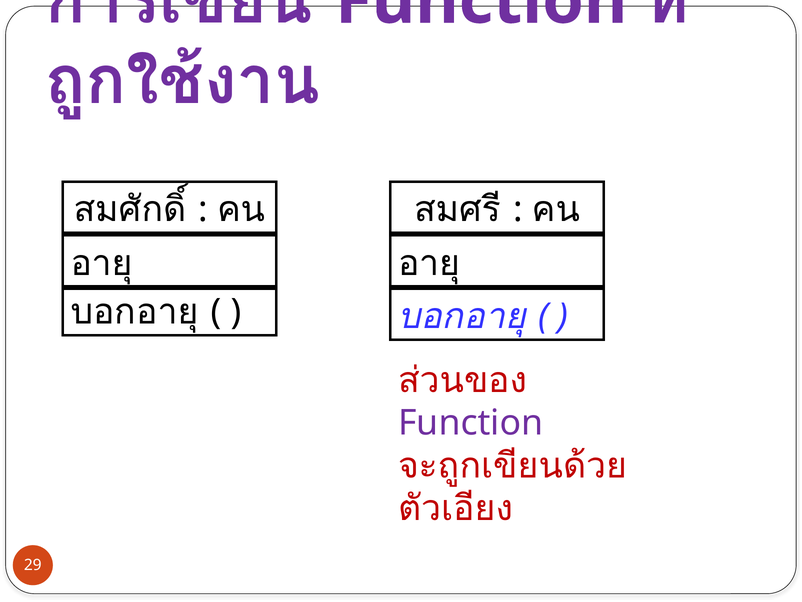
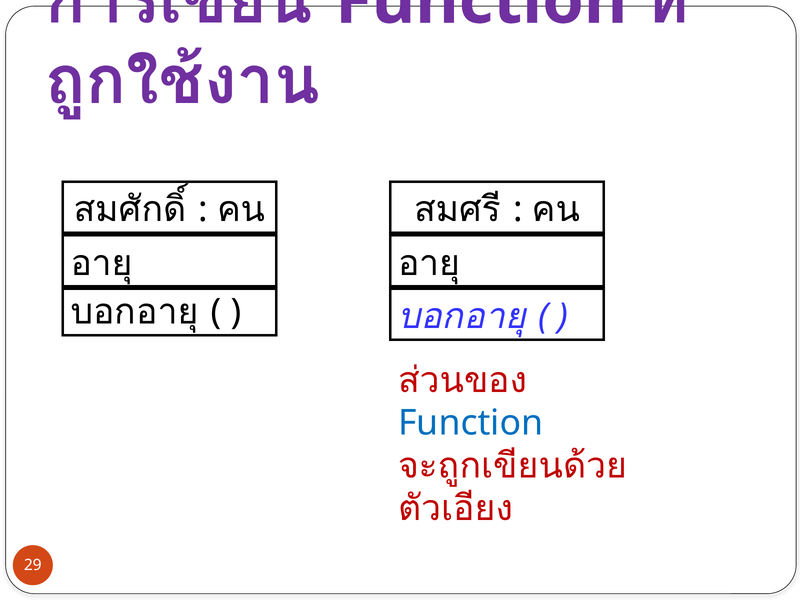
Function at (471, 423) colour: purple -> blue
